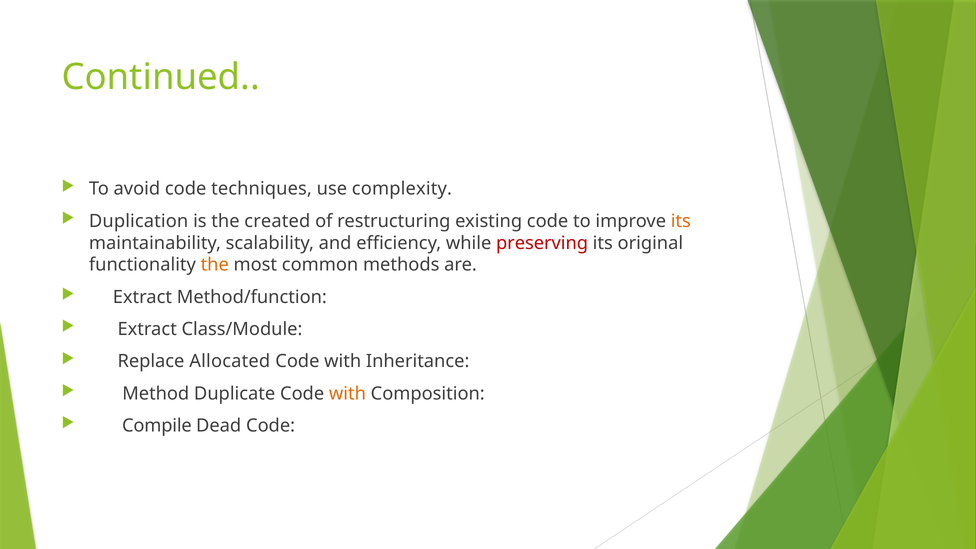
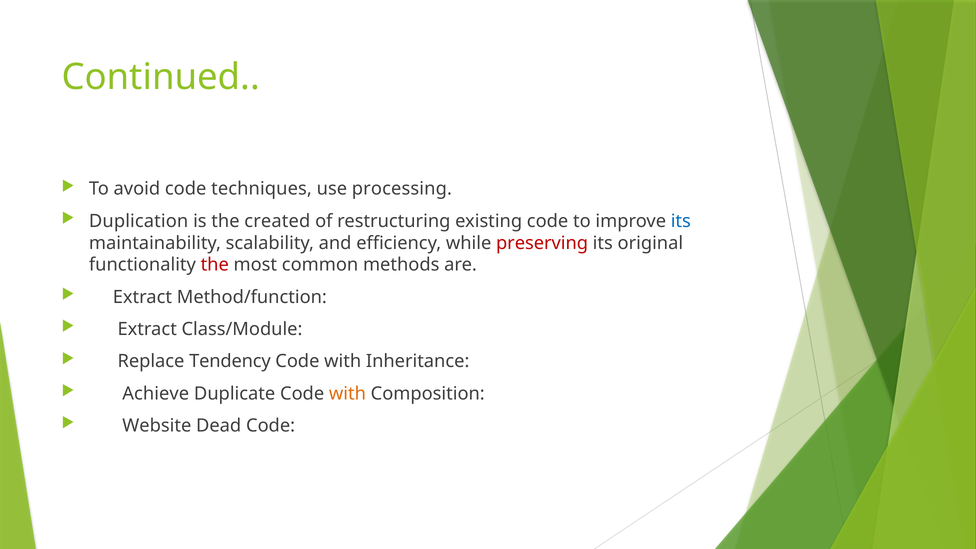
complexity: complexity -> processing
its at (681, 221) colour: orange -> blue
the at (215, 265) colour: orange -> red
Allocated: Allocated -> Tendency
Method: Method -> Achieve
Compile: Compile -> Website
